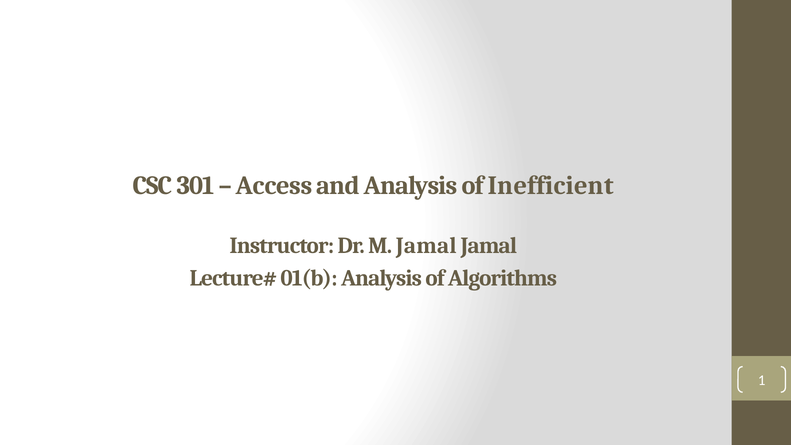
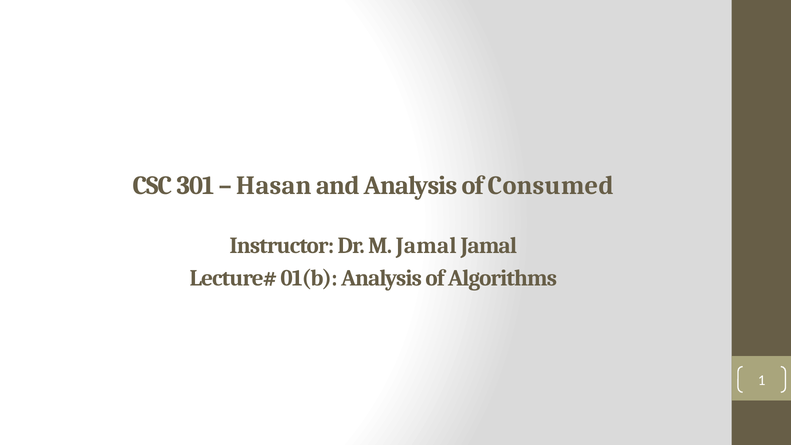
Access: Access -> Hasan
Inefficient: Inefficient -> Consumed
